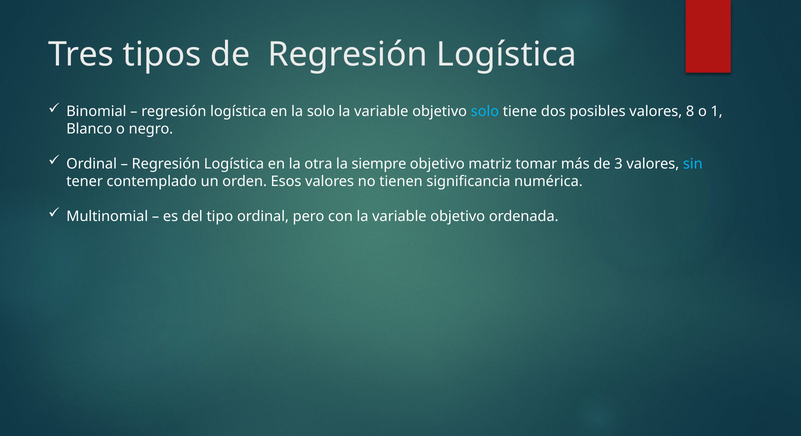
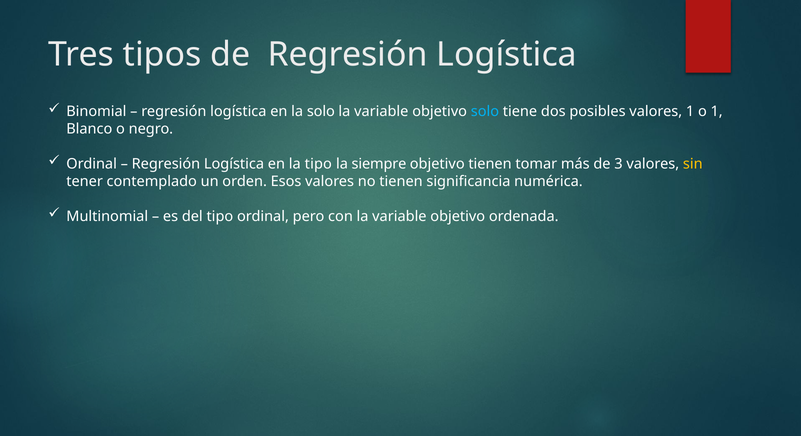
valores 8: 8 -> 1
la otra: otra -> tipo
objetivo matriz: matriz -> tienen
sin colour: light blue -> yellow
